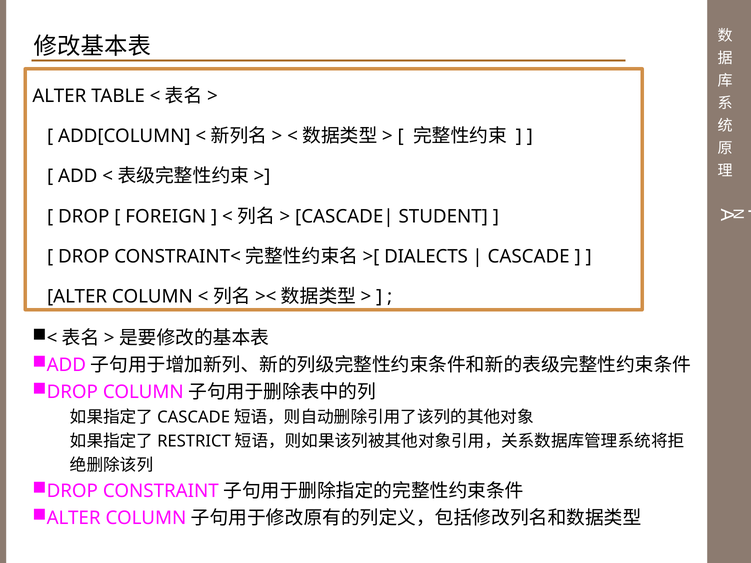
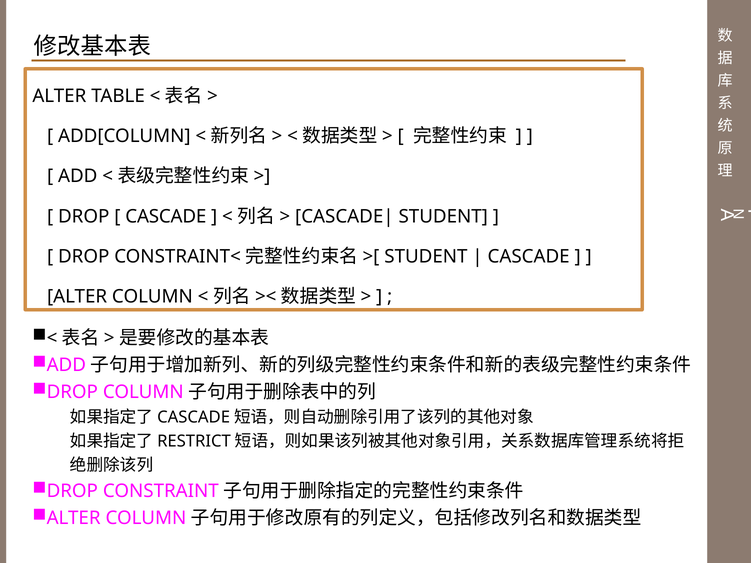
FOREIGN at (166, 216): FOREIGN -> CASCADE
DIALECTS at (426, 257): DIALECTS -> STUDENT
